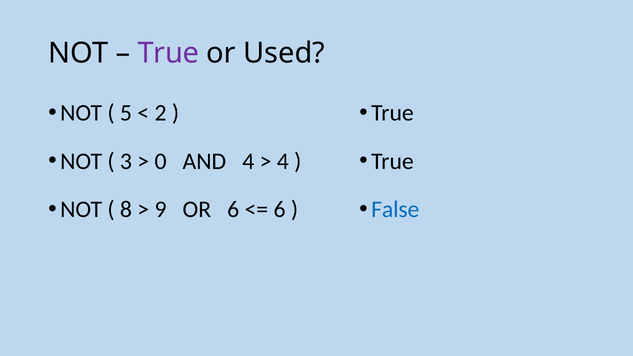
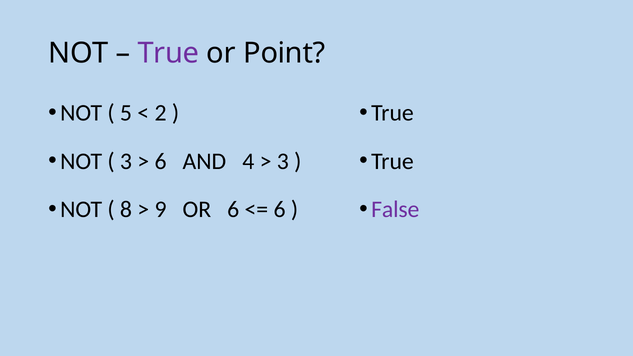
Used: Used -> Point
0 at (161, 161): 0 -> 6
4 at (283, 161): 4 -> 3
False colour: blue -> purple
